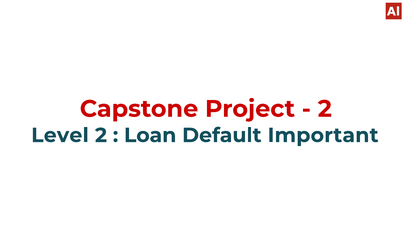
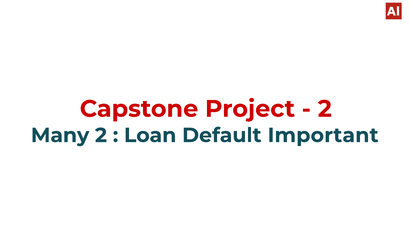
Level: Level -> Many
